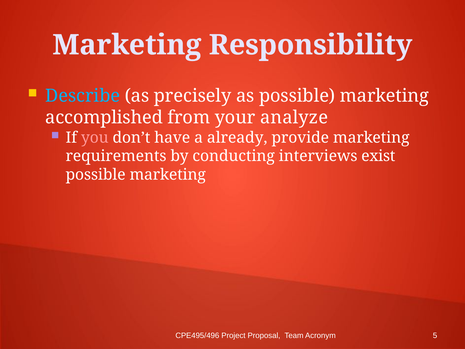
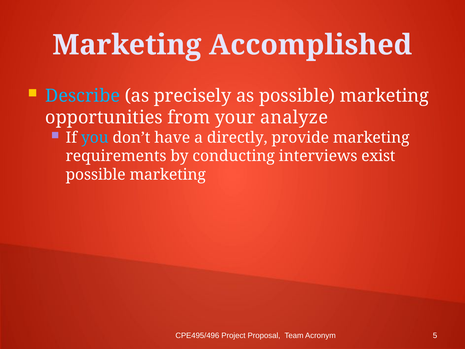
Responsibility: Responsibility -> Accomplished
accomplished: accomplished -> opportunities
you colour: pink -> light blue
already: already -> directly
